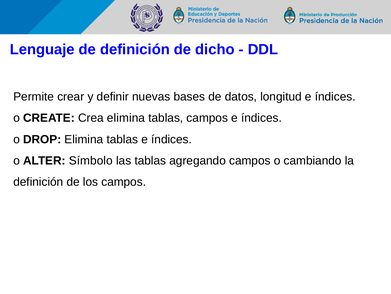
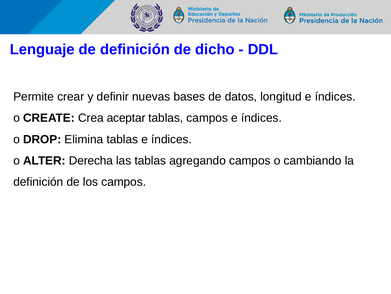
Crea elimina: elimina -> aceptar
Símbolo: Símbolo -> Derecha
